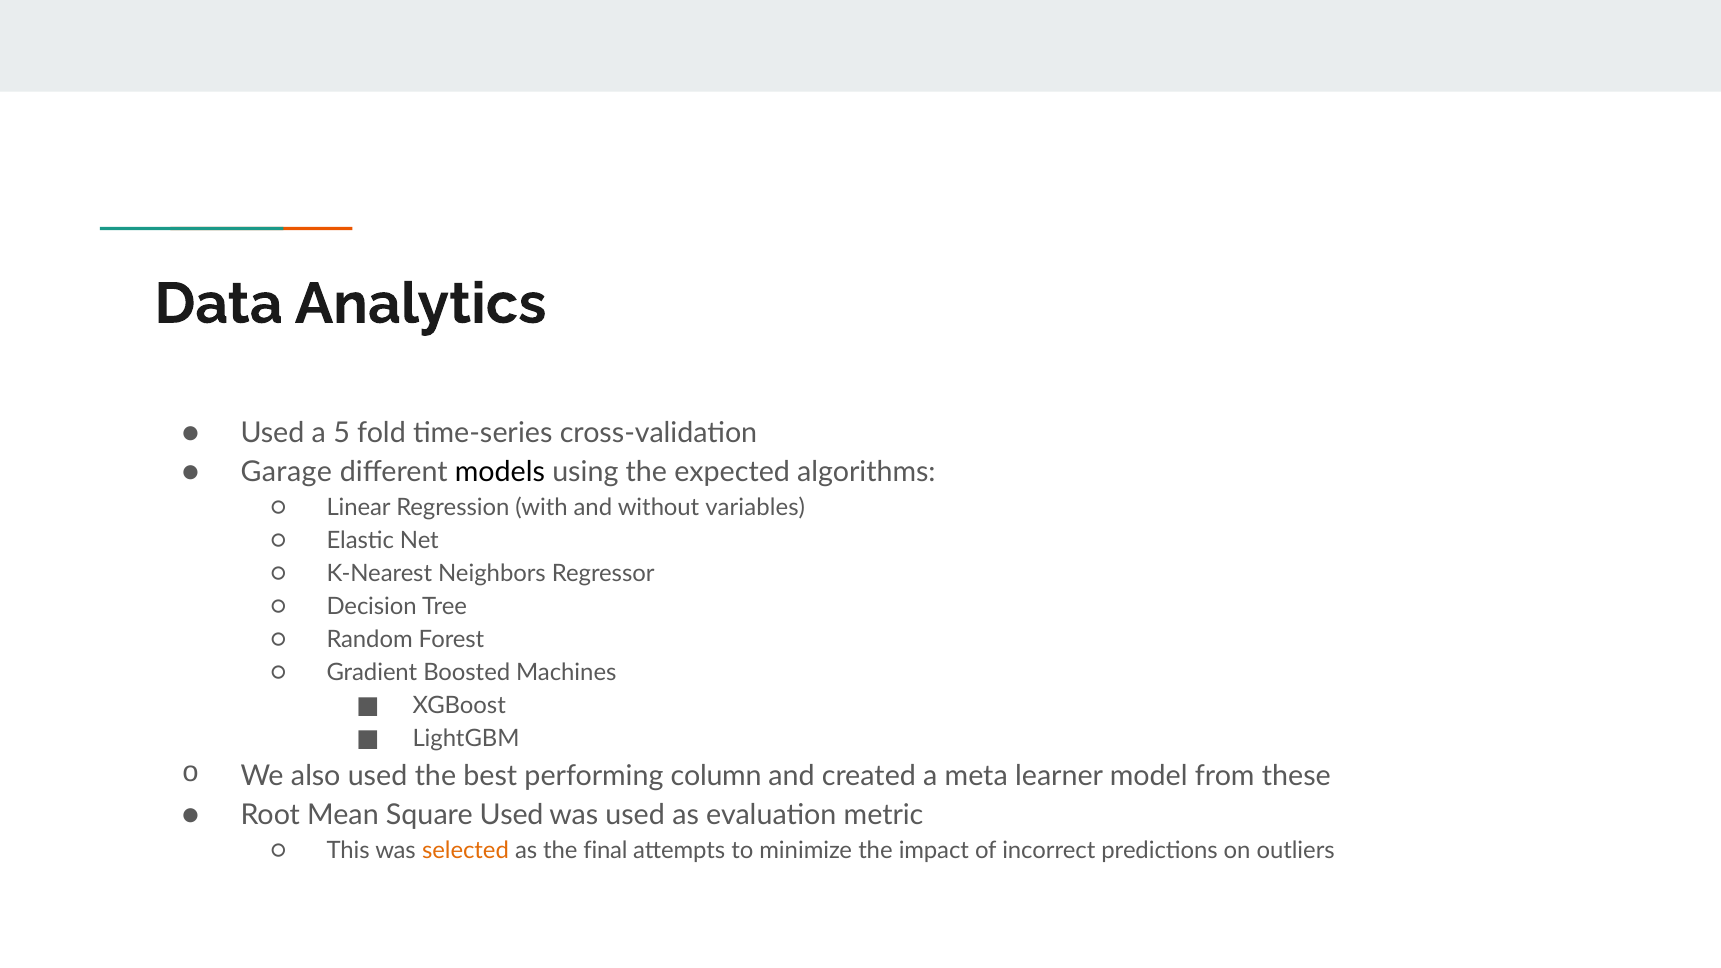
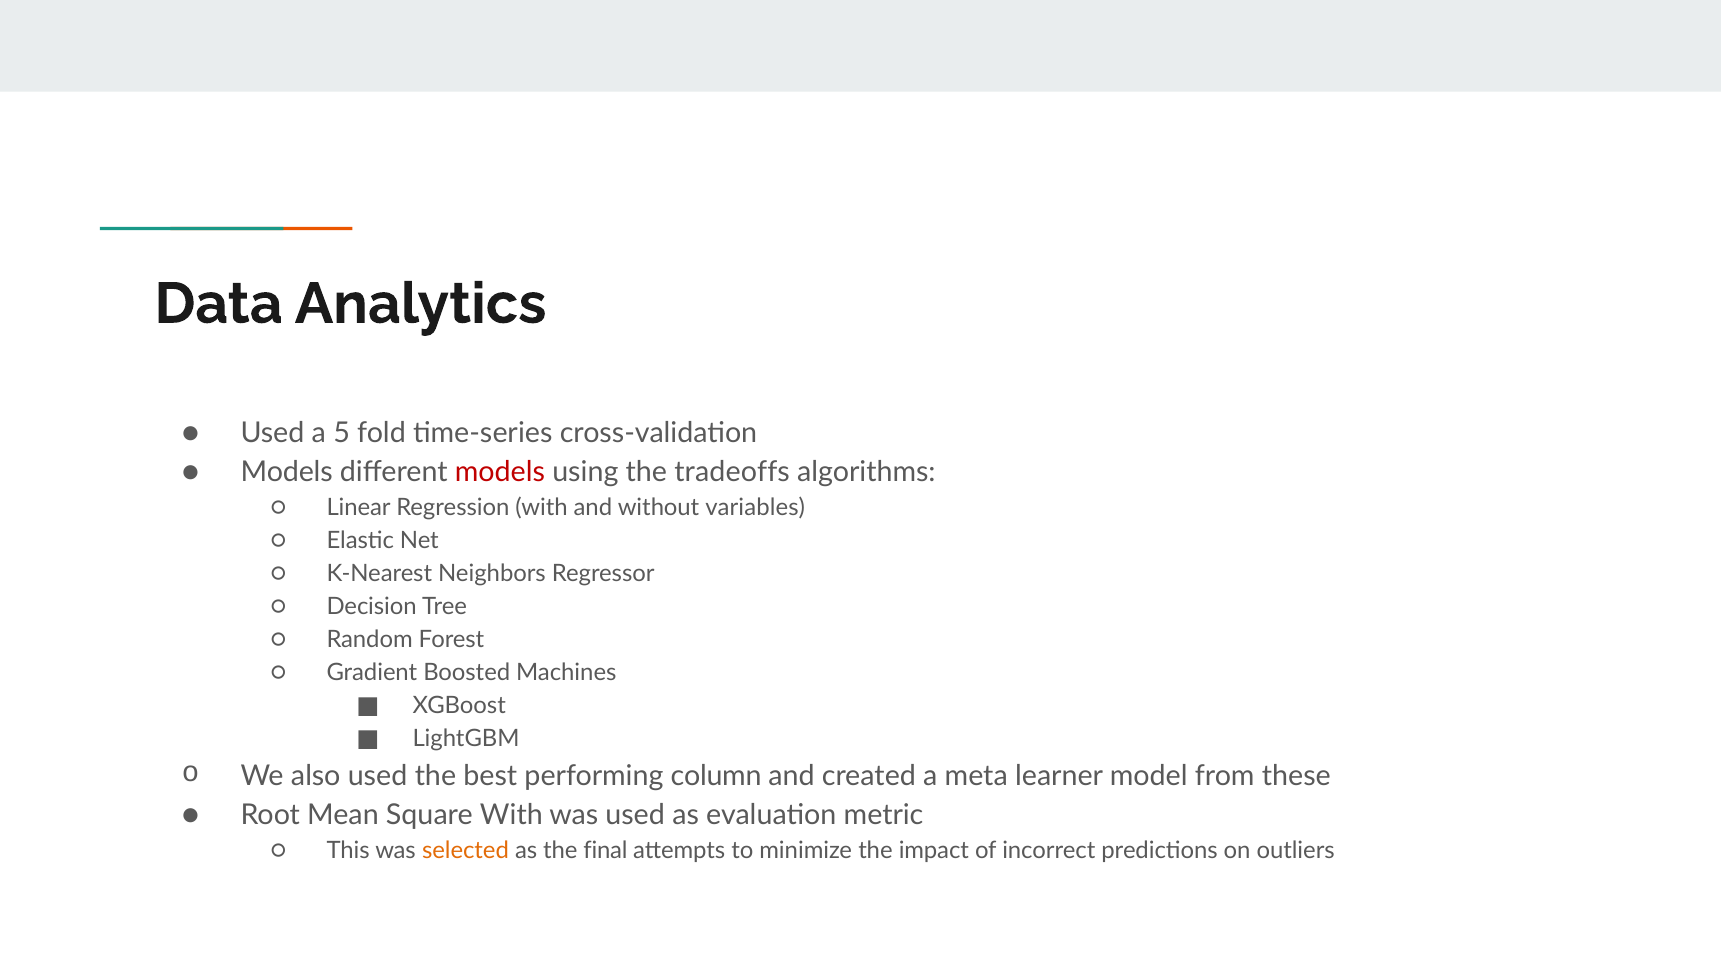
Garage at (286, 472): Garage -> Models
models at (500, 472) colour: black -> red
expected: expected -> tradeoffs
Square Used: Used -> With
